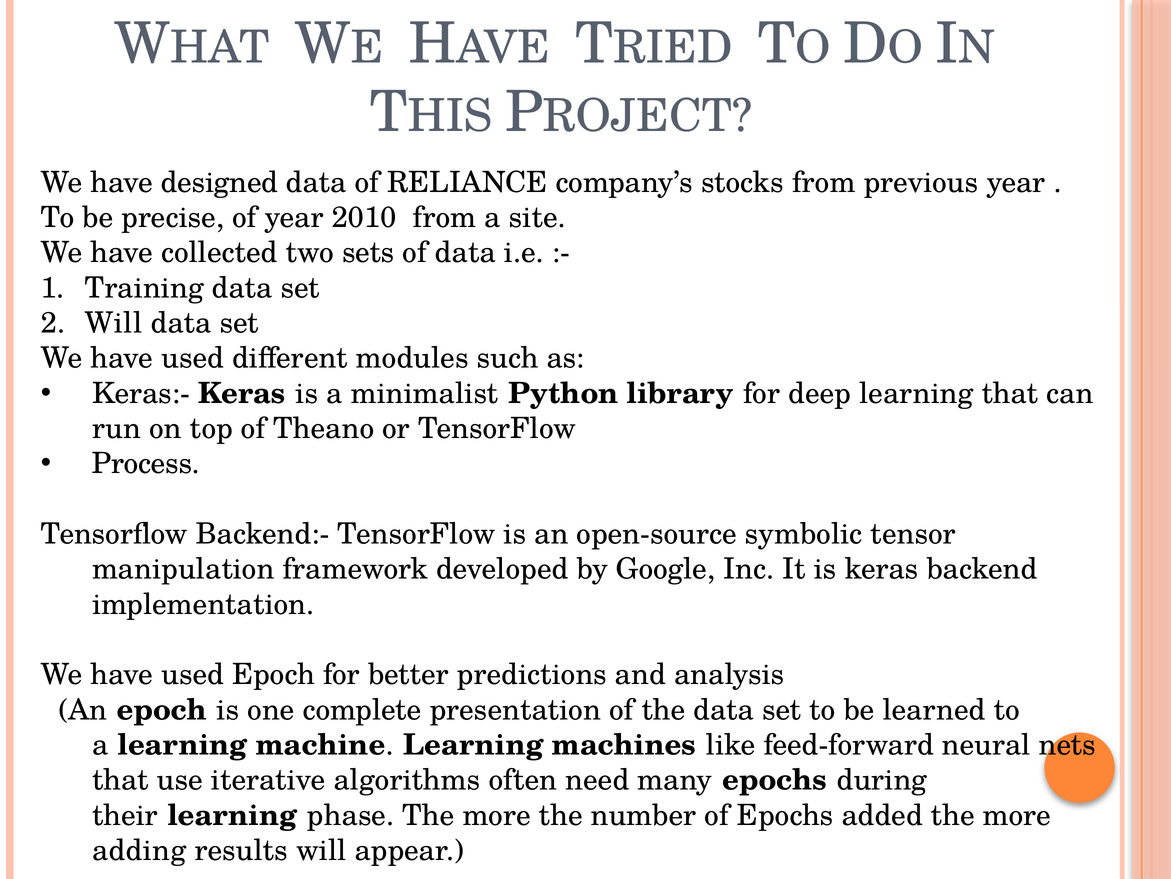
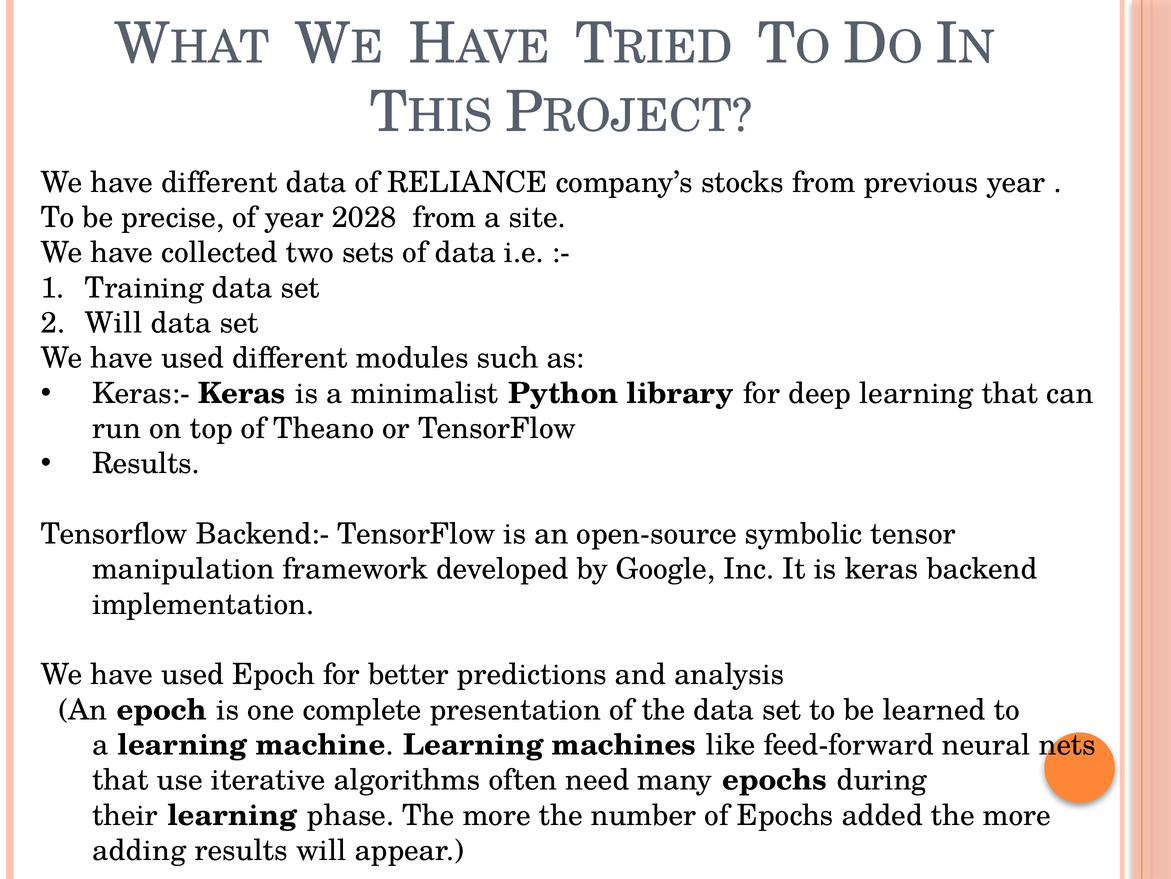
have designed: designed -> different
2010: 2010 -> 2028
Process at (146, 463): Process -> Results
